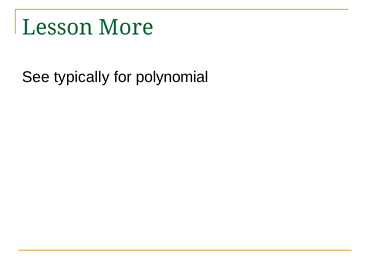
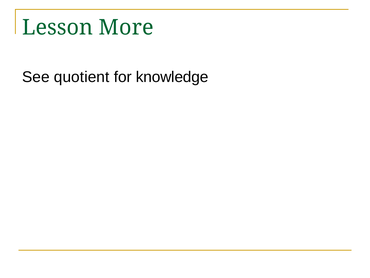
typically: typically -> quotient
polynomial: polynomial -> knowledge
